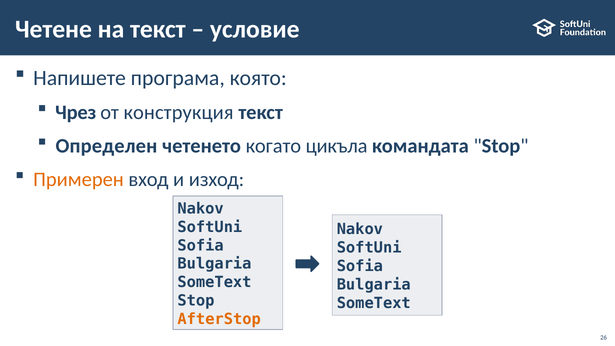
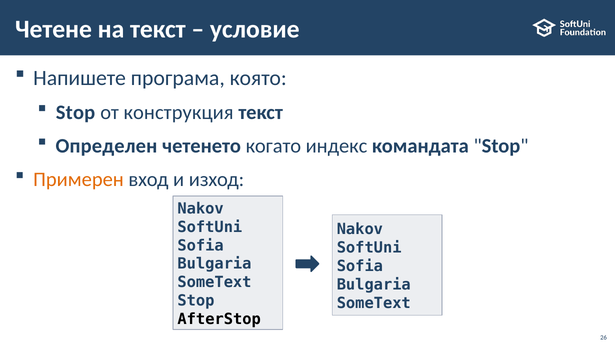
Чрез at (76, 112): Чрез -> Stop
цикъла: цикъла -> индекс
AfterStop colour: orange -> black
